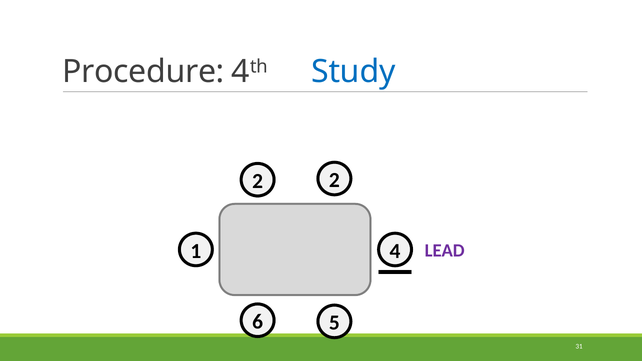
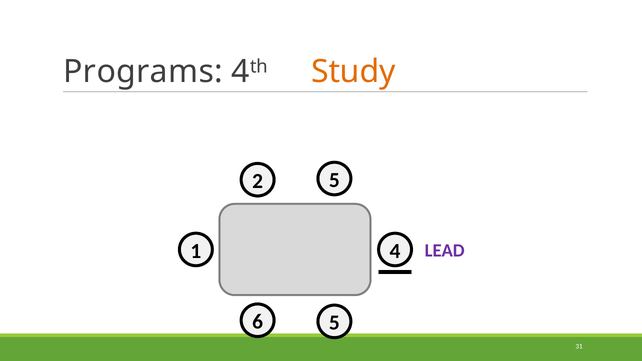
Procedure: Procedure -> Programs
Study colour: blue -> orange
2 2: 2 -> 5
